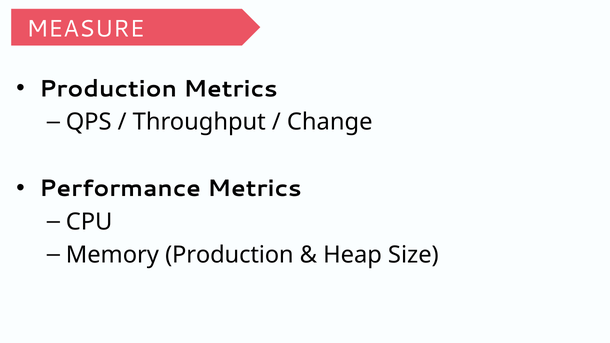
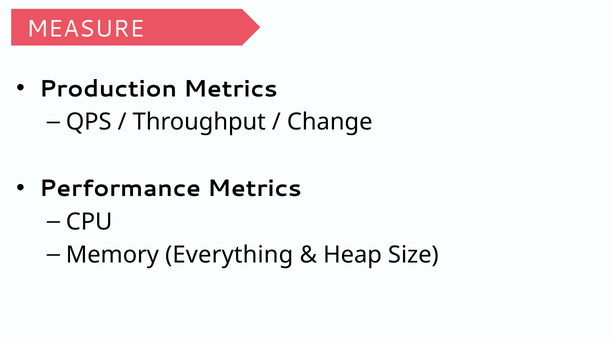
Memory Production: Production -> Everything
